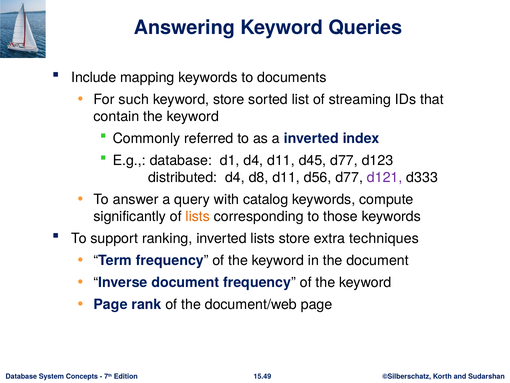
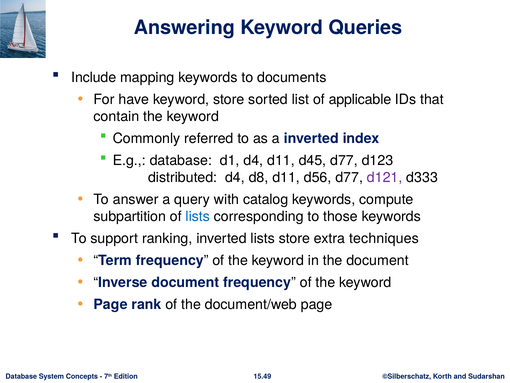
such: such -> have
streaming: streaming -> applicable
significantly: significantly -> subpartition
lists at (198, 216) colour: orange -> blue
